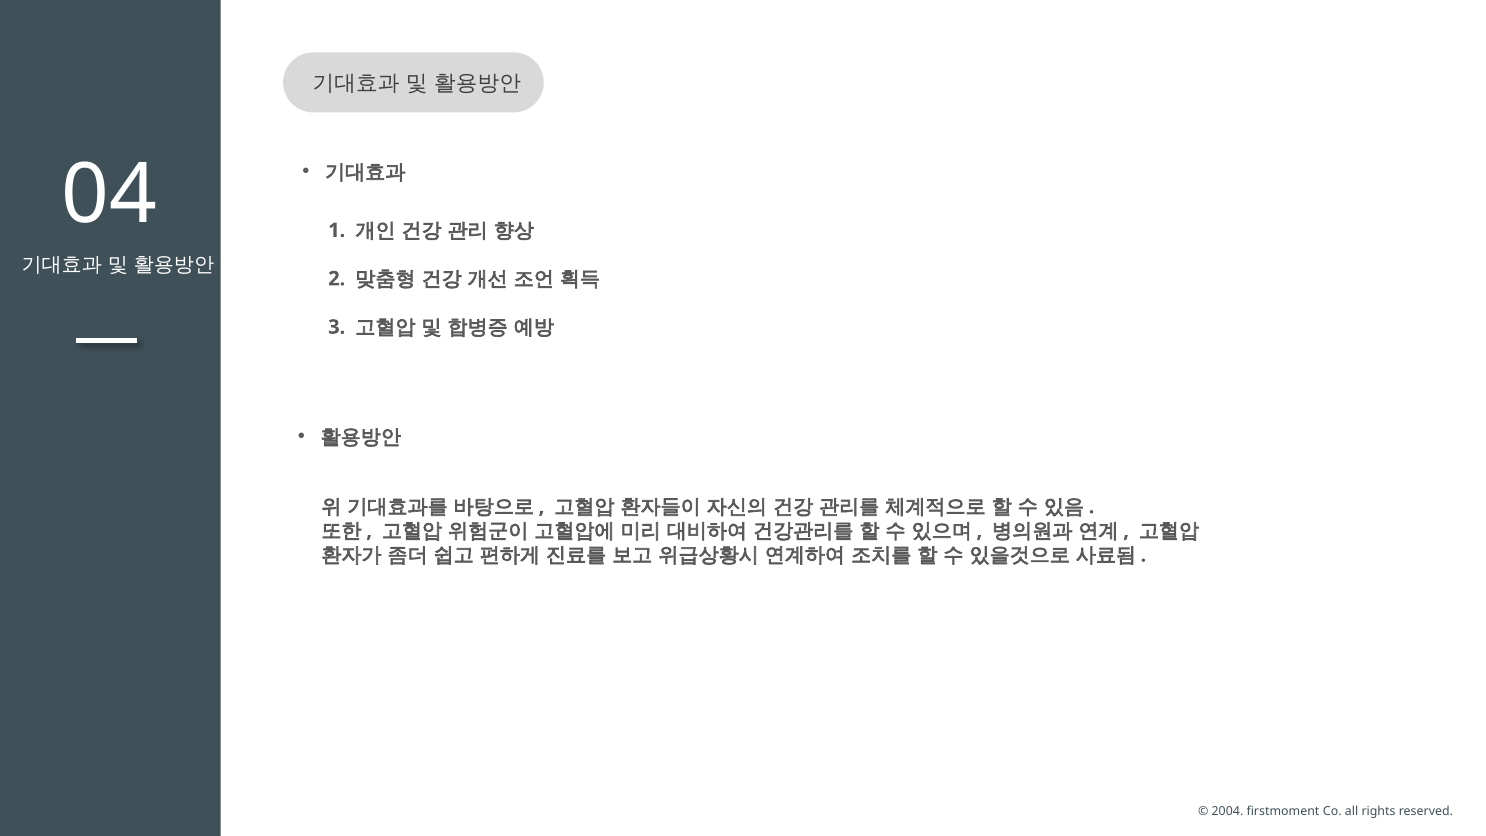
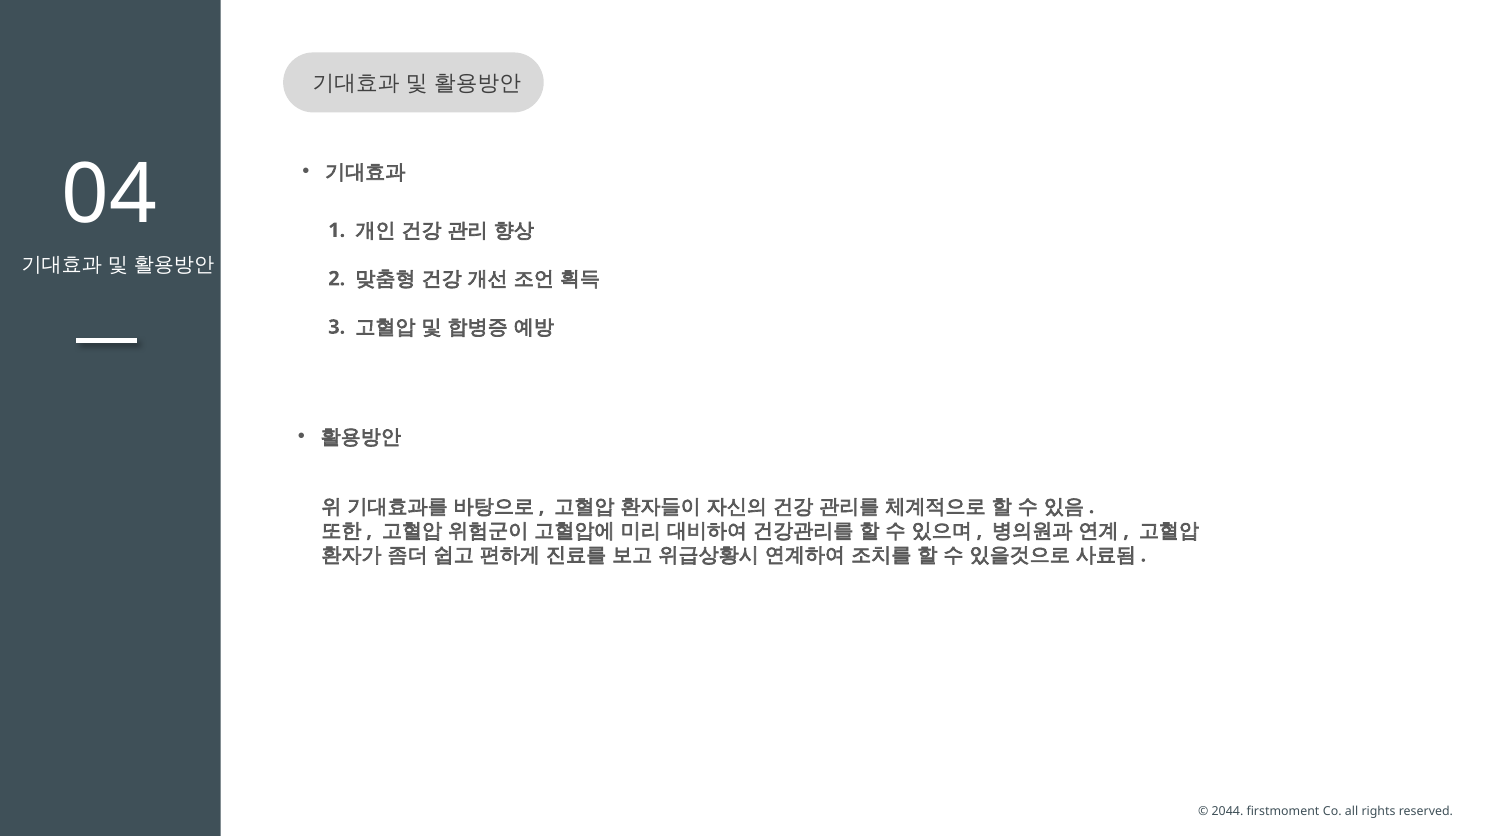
2004: 2004 -> 2044
